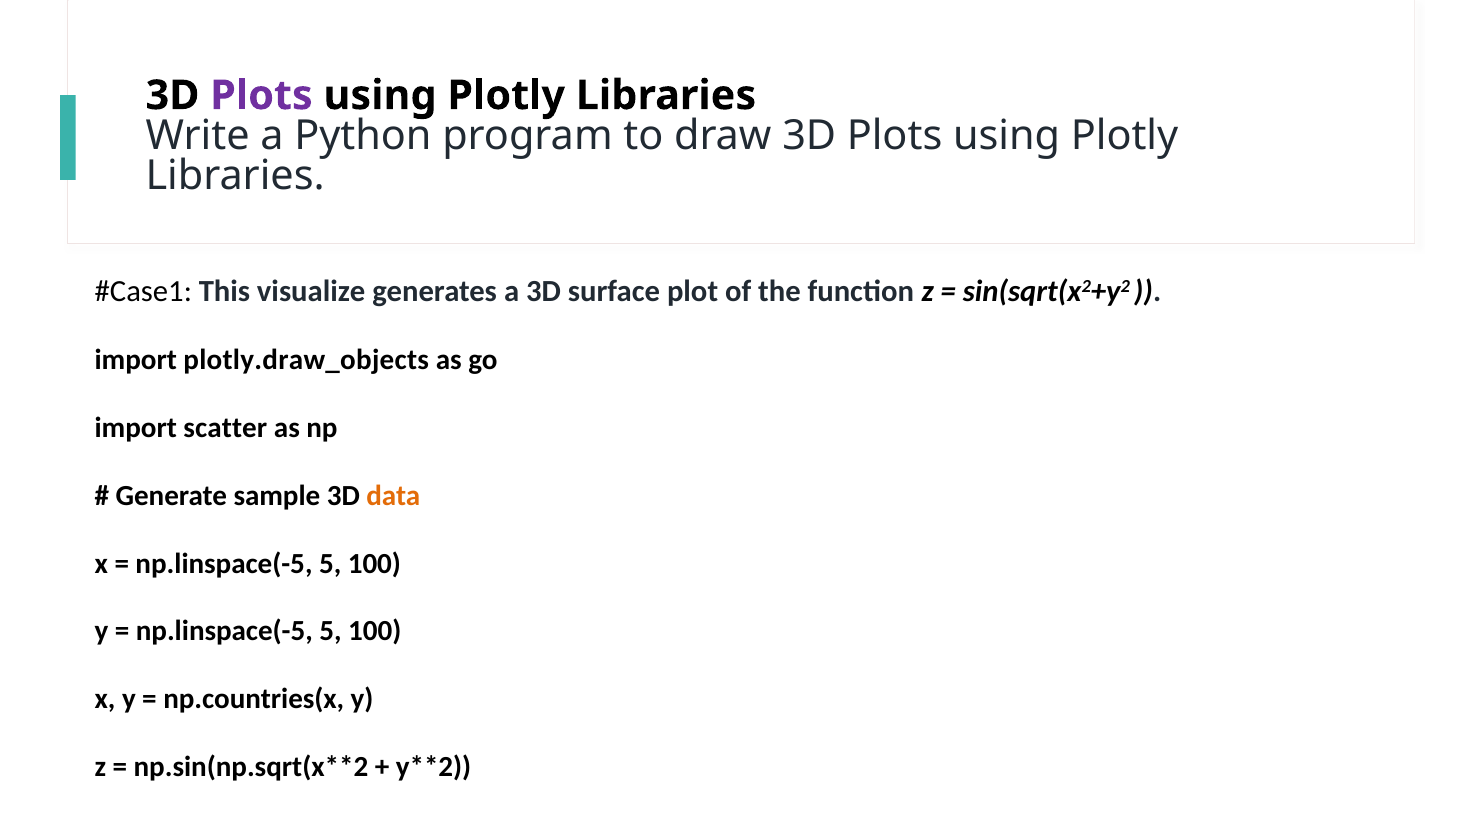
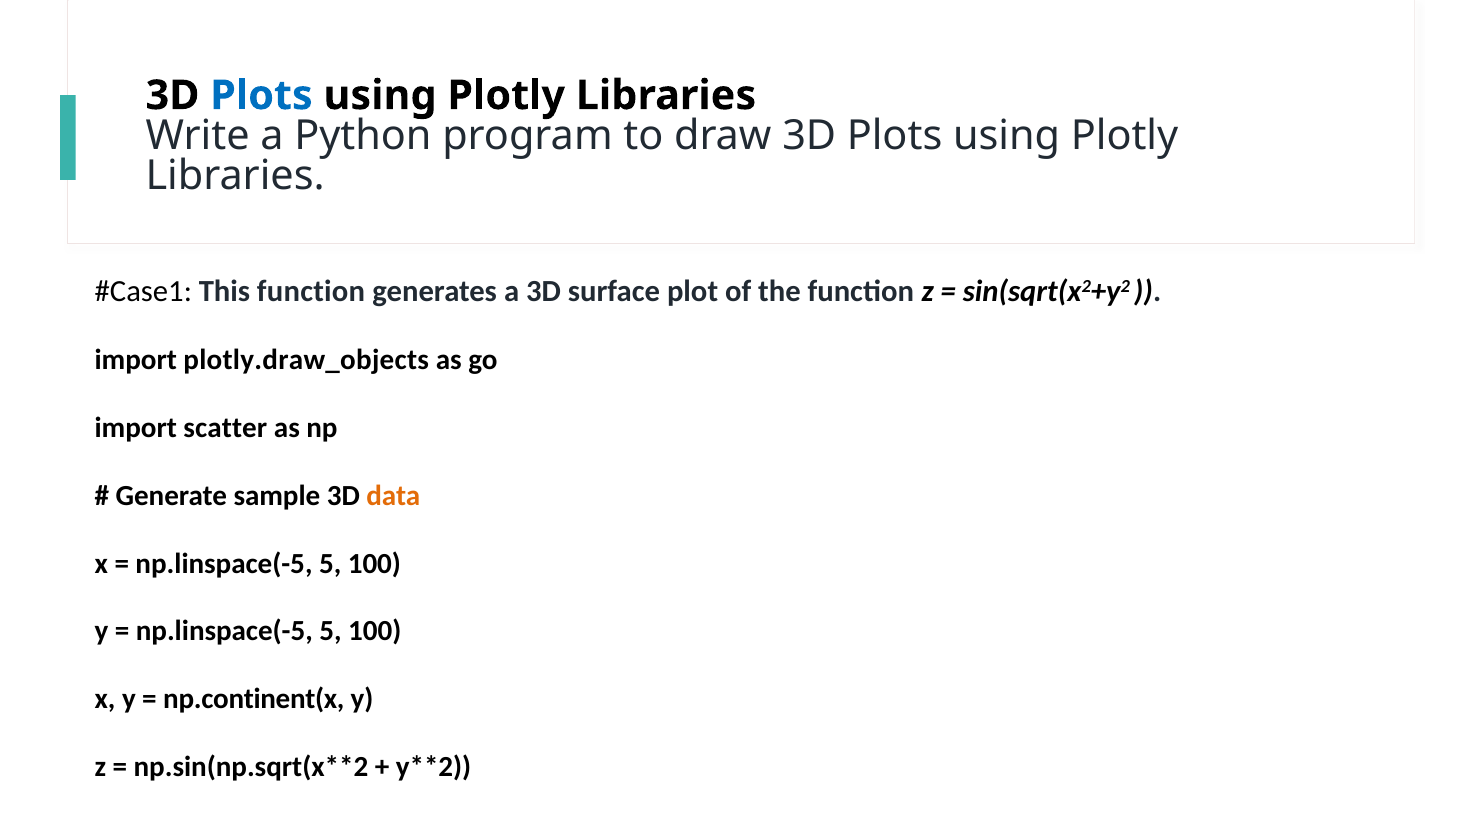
Plots at (261, 95) colour: purple -> blue
This visualize: visualize -> function
np.countries(x: np.countries(x -> np.continent(x
